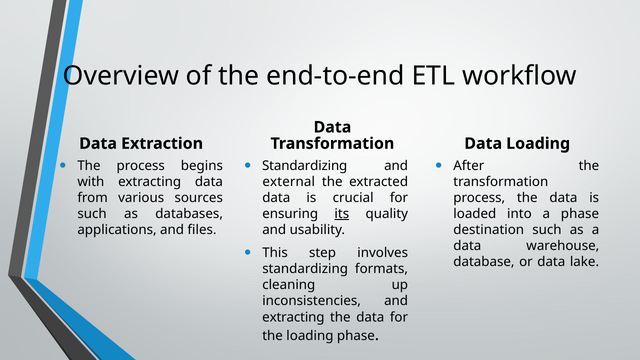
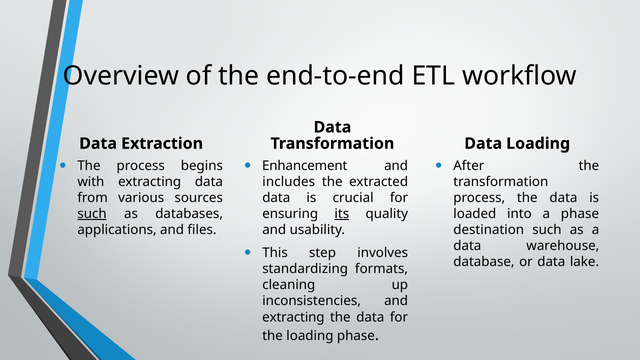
Standardizing at (305, 166): Standardizing -> Enhancement
external: external -> includes
such at (92, 214) underline: none -> present
